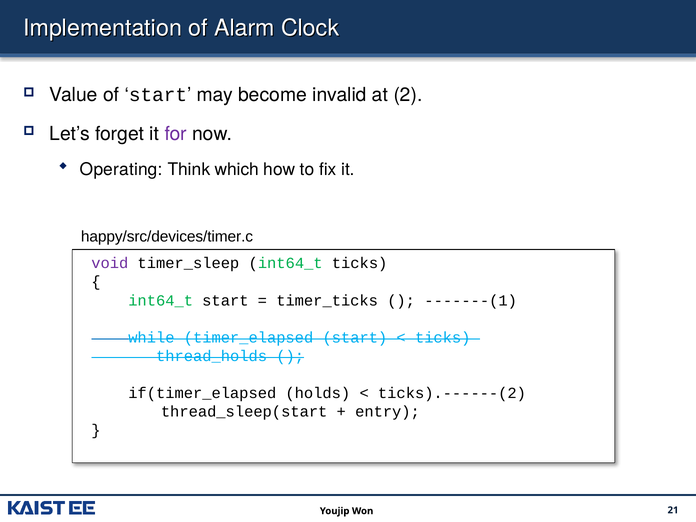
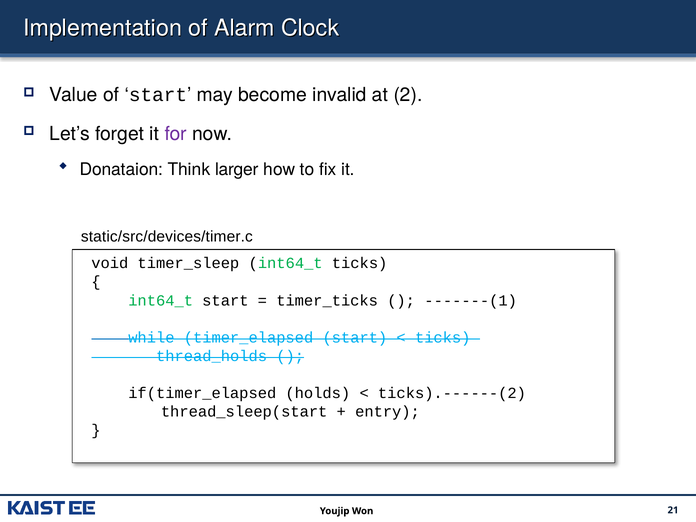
Operating: Operating -> Donataion
which: which -> larger
happy/src/devices/timer.c: happy/src/devices/timer.c -> static/src/devices/timer.c
void colour: purple -> black
